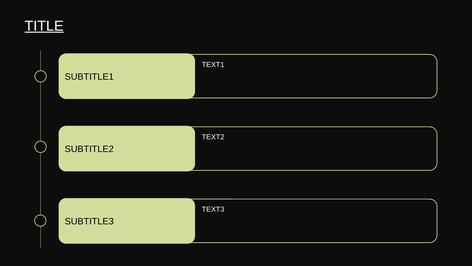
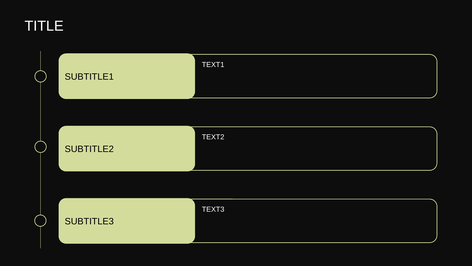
TITLE underline: present -> none
